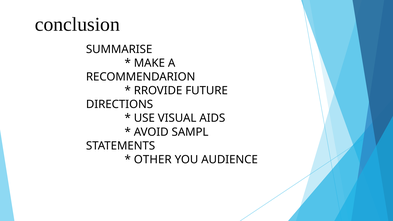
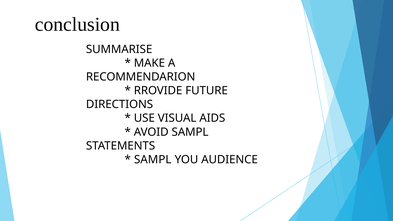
OTHER at (153, 160): OTHER -> SAMPL
